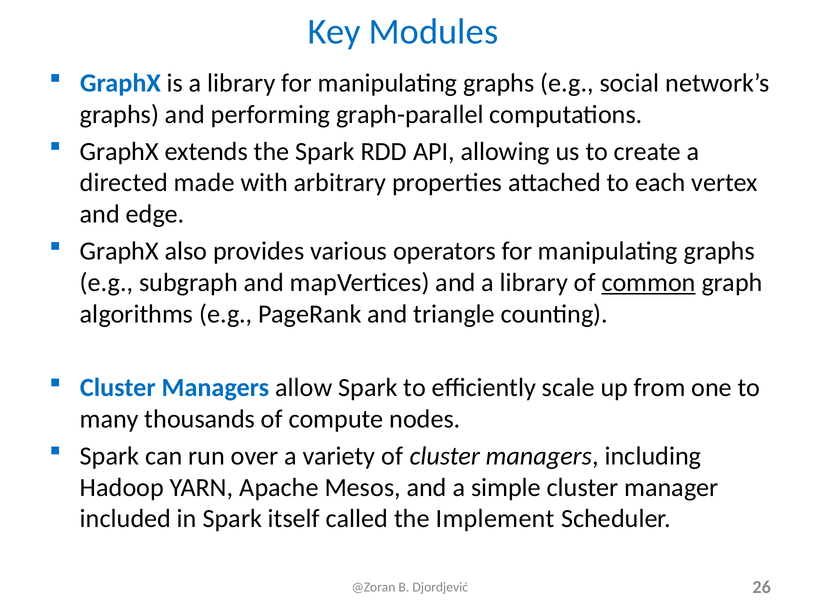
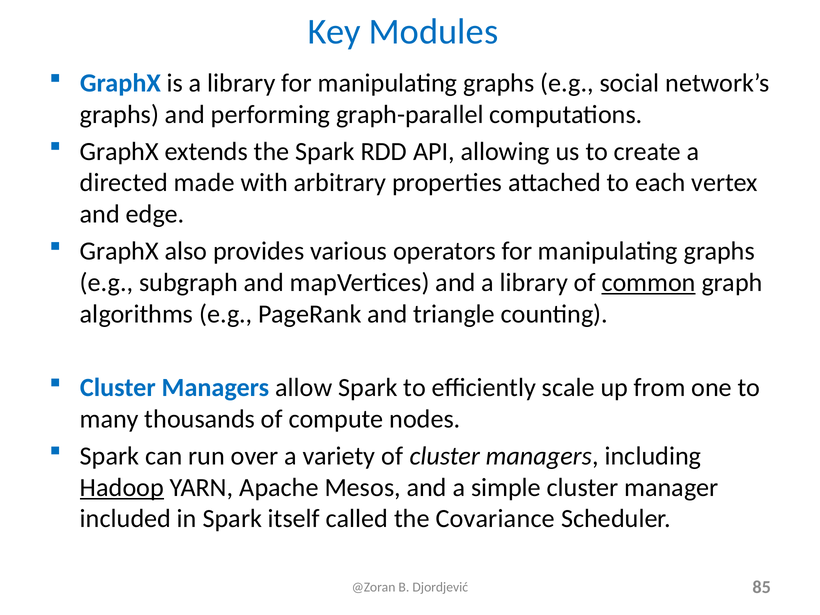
Hadoop underline: none -> present
Implement: Implement -> Covariance
26: 26 -> 85
